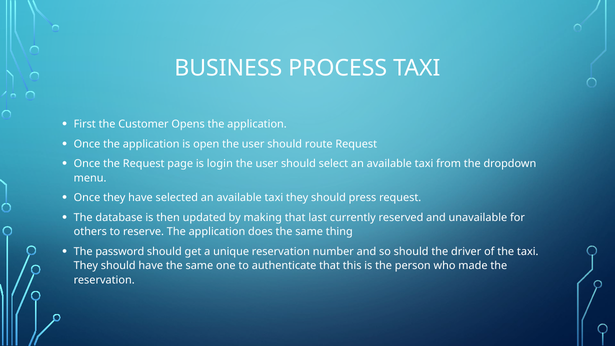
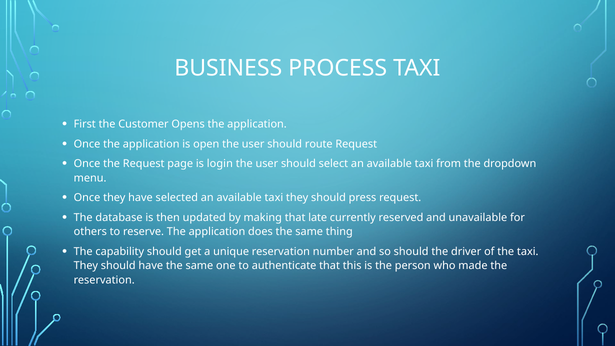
last: last -> late
password: password -> capability
